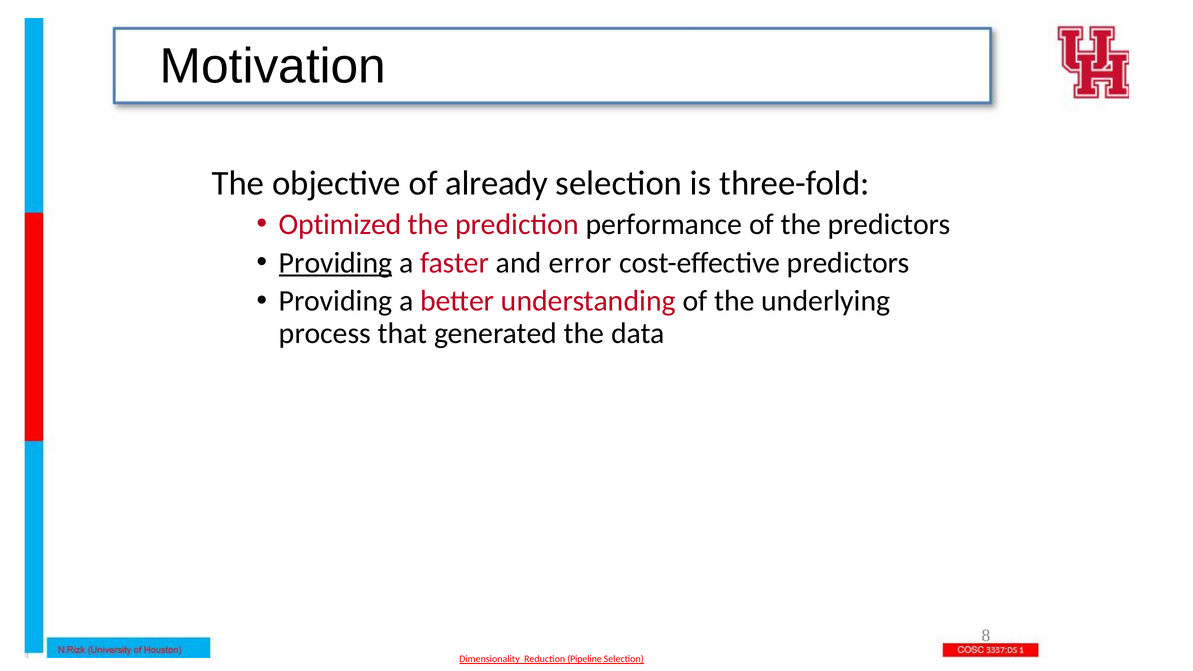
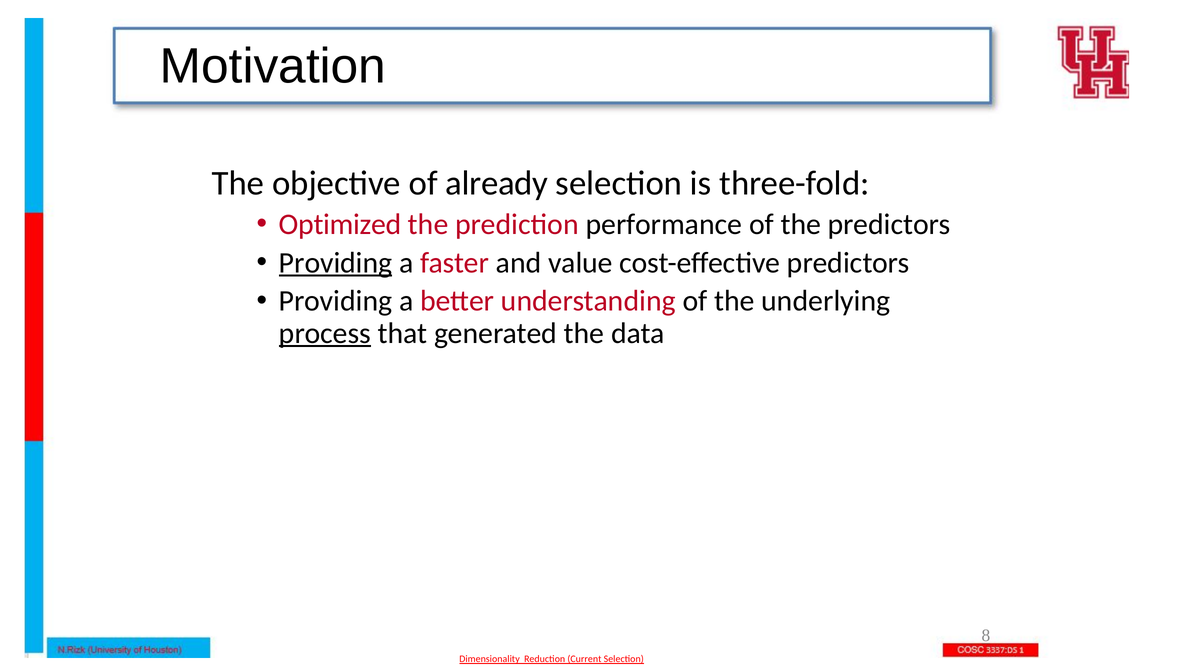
error: error -> value
process underline: none -> present
Pipeline: Pipeline -> Current
